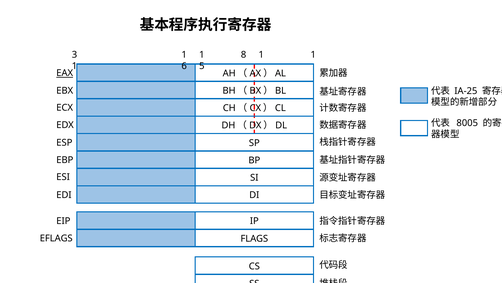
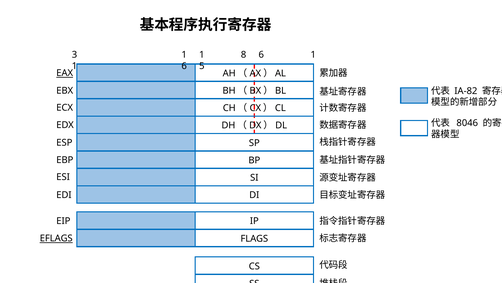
8 1: 1 -> 6
IA-25: IA-25 -> IA-82
8005: 8005 -> 8046
EFLAGS underline: none -> present
